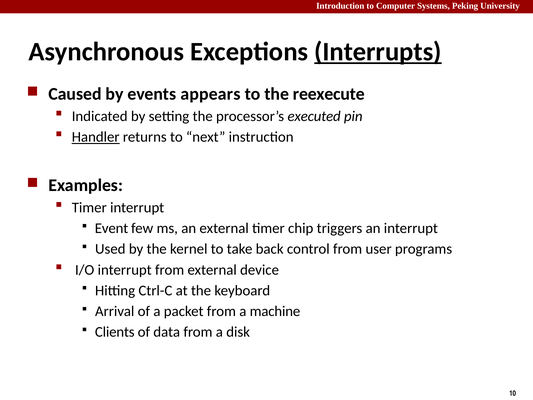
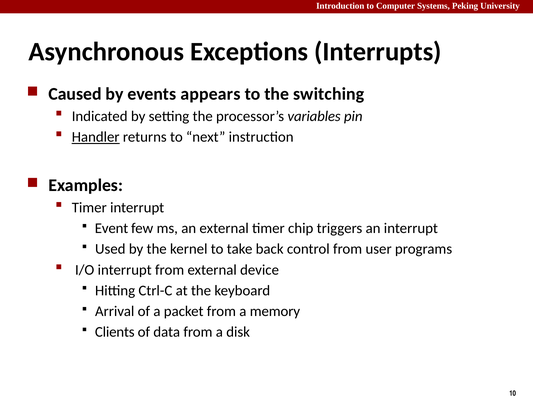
Interrupts underline: present -> none
reexecute: reexecute -> switching
executed: executed -> variables
machine: machine -> memory
